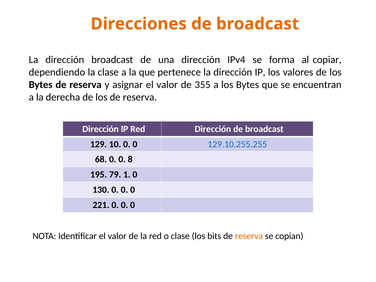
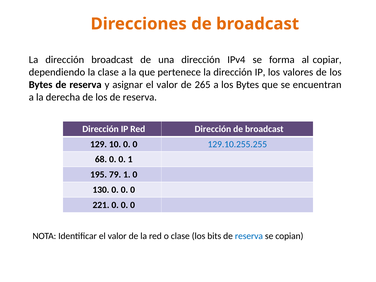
355: 355 -> 265
0 8: 8 -> 1
reserva at (249, 236) colour: orange -> blue
